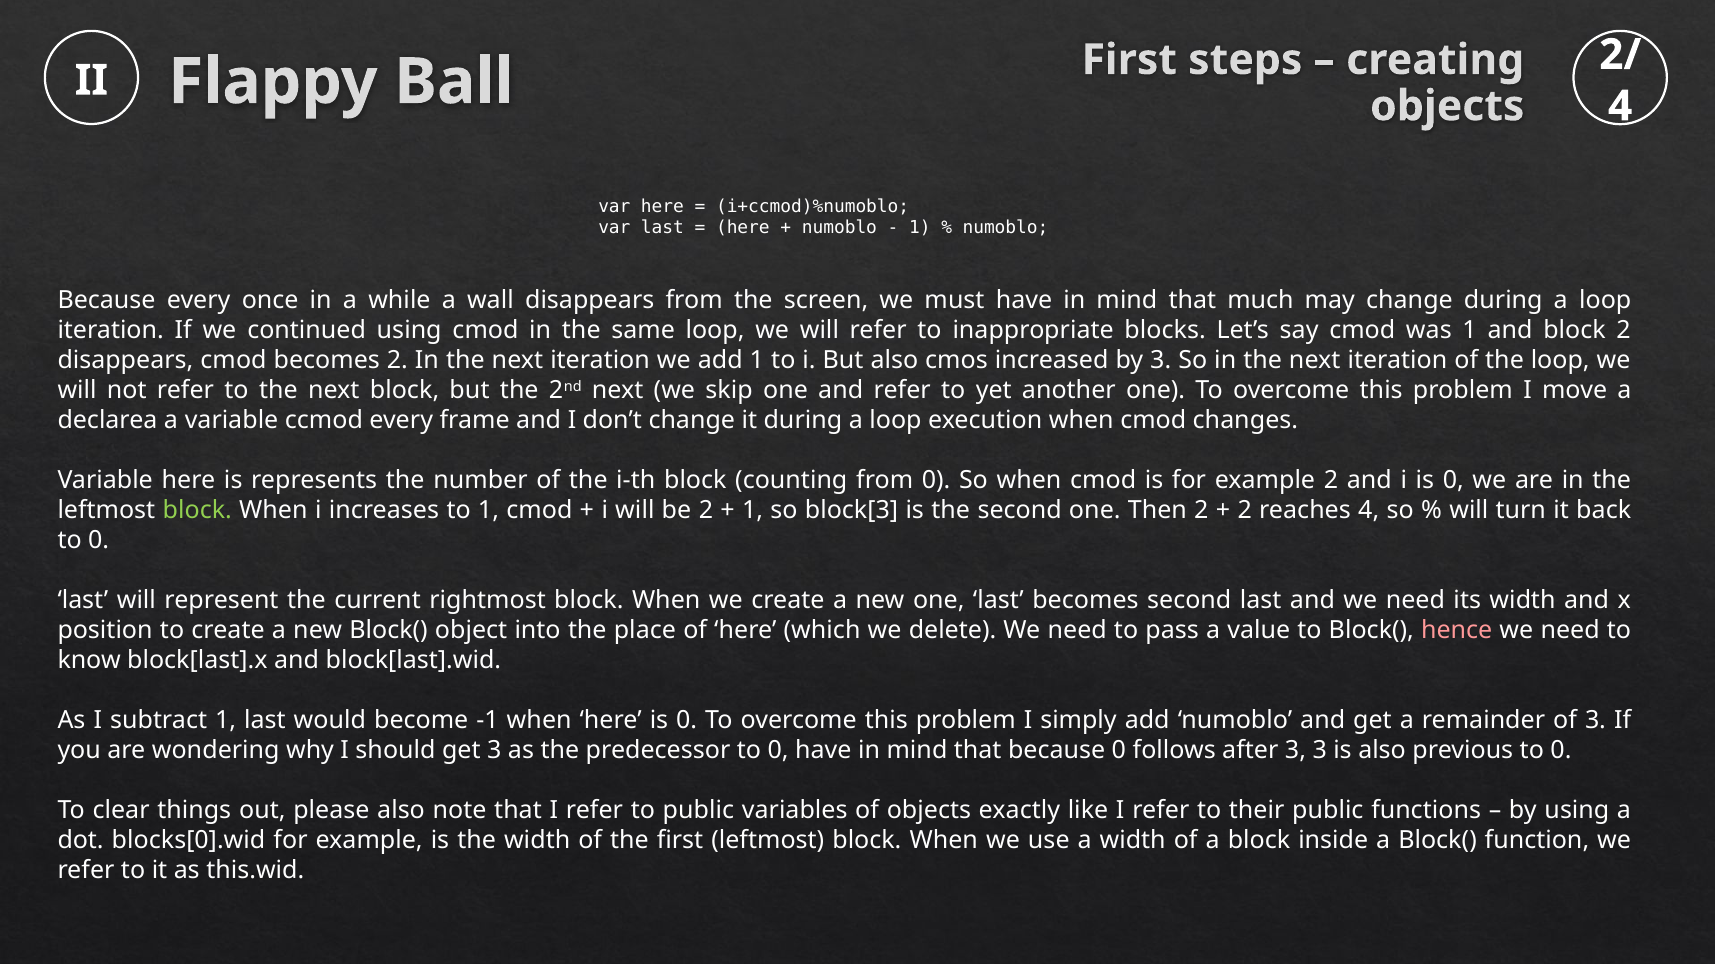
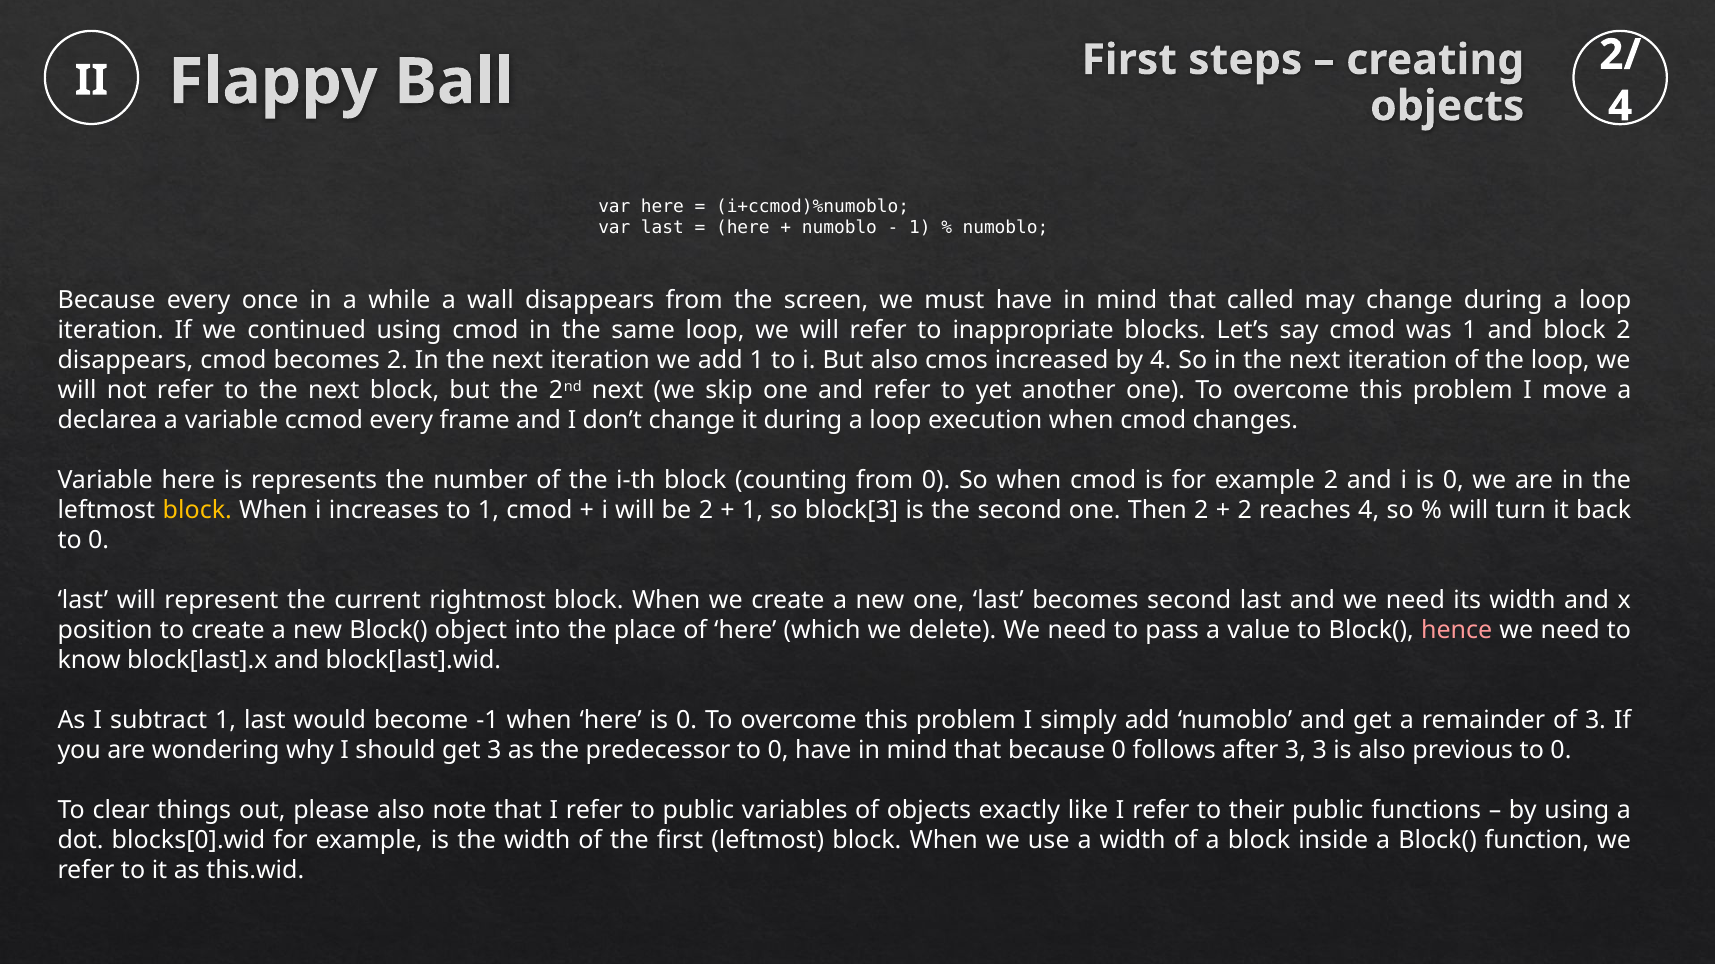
much: much -> called
by 3: 3 -> 4
block at (197, 511) colour: light green -> yellow
